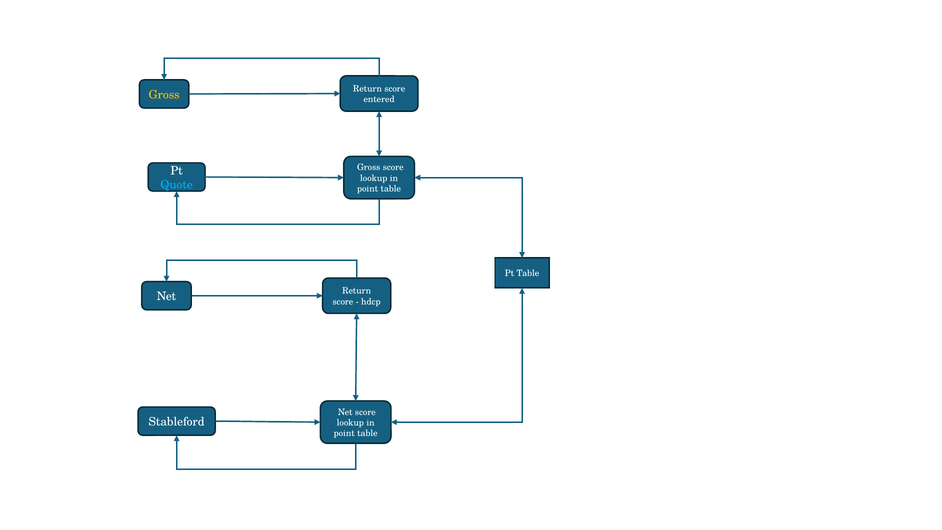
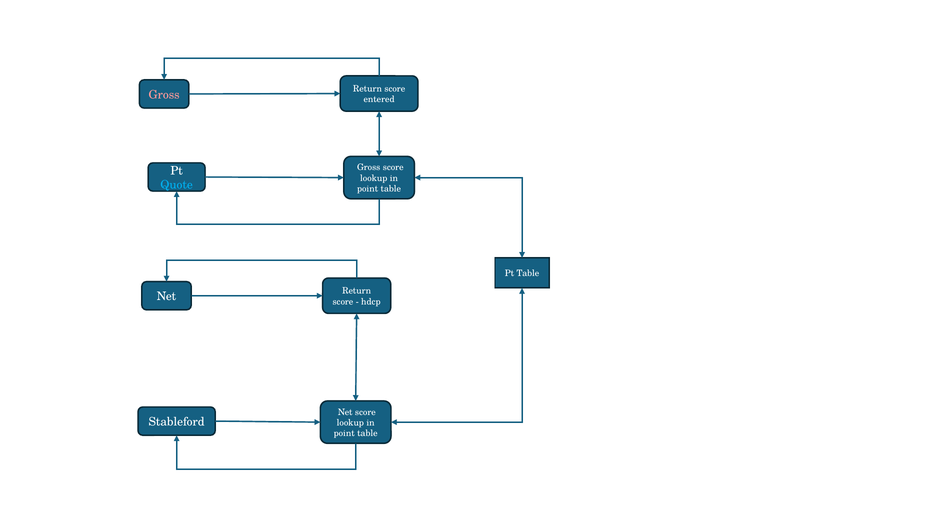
Gross at (164, 95) colour: yellow -> pink
